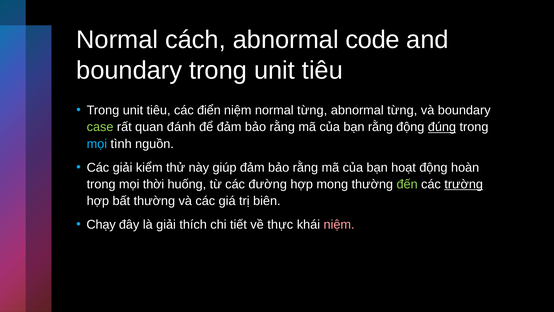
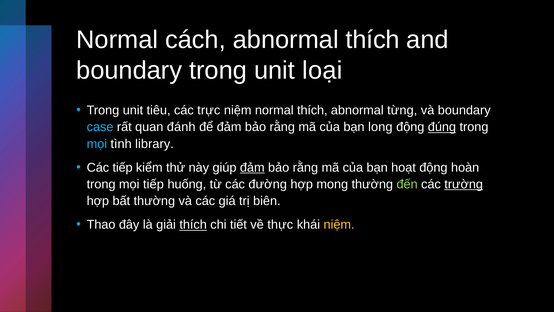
abnormal code: code -> thích
boundary trong unit tiêu: tiêu -> loại
điển: điển -> trực
normal từng: từng -> thích
case colour: light green -> light blue
bạn rằng: rằng -> long
nguồn: nguồn -> library
Các giải: giải -> tiếp
đảm at (252, 167) underline: none -> present
mọi thời: thời -> tiếp
Chạy: Chạy -> Thao
thích at (193, 224) underline: none -> present
niệm at (339, 224) colour: pink -> yellow
